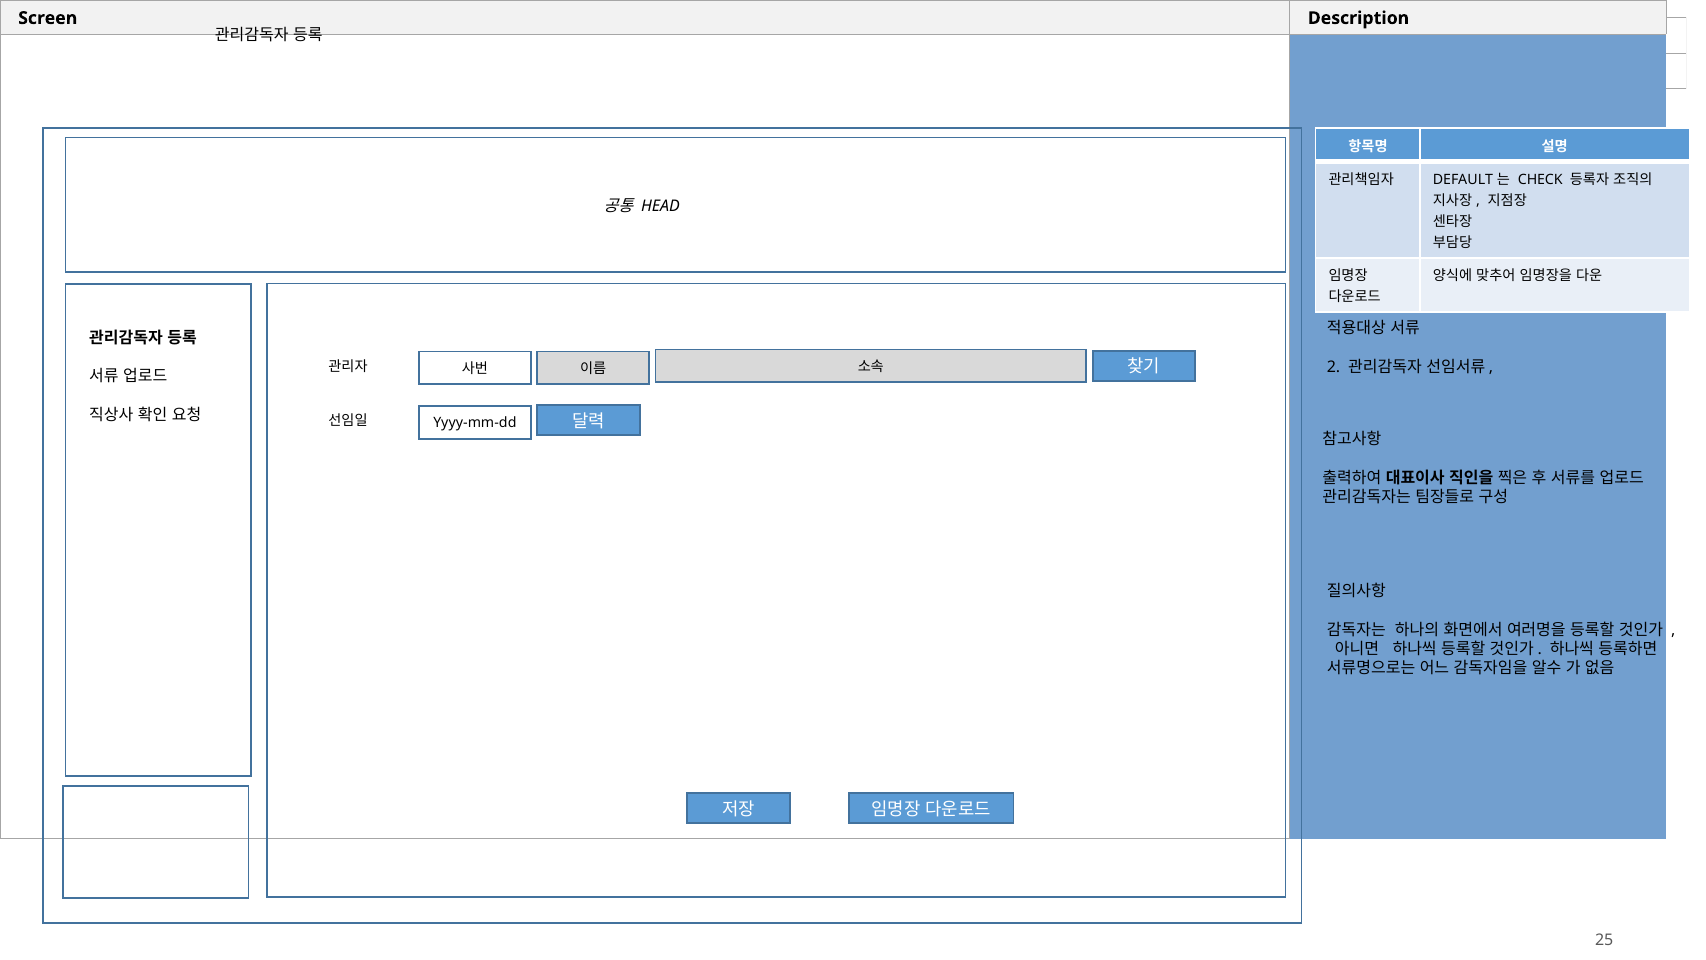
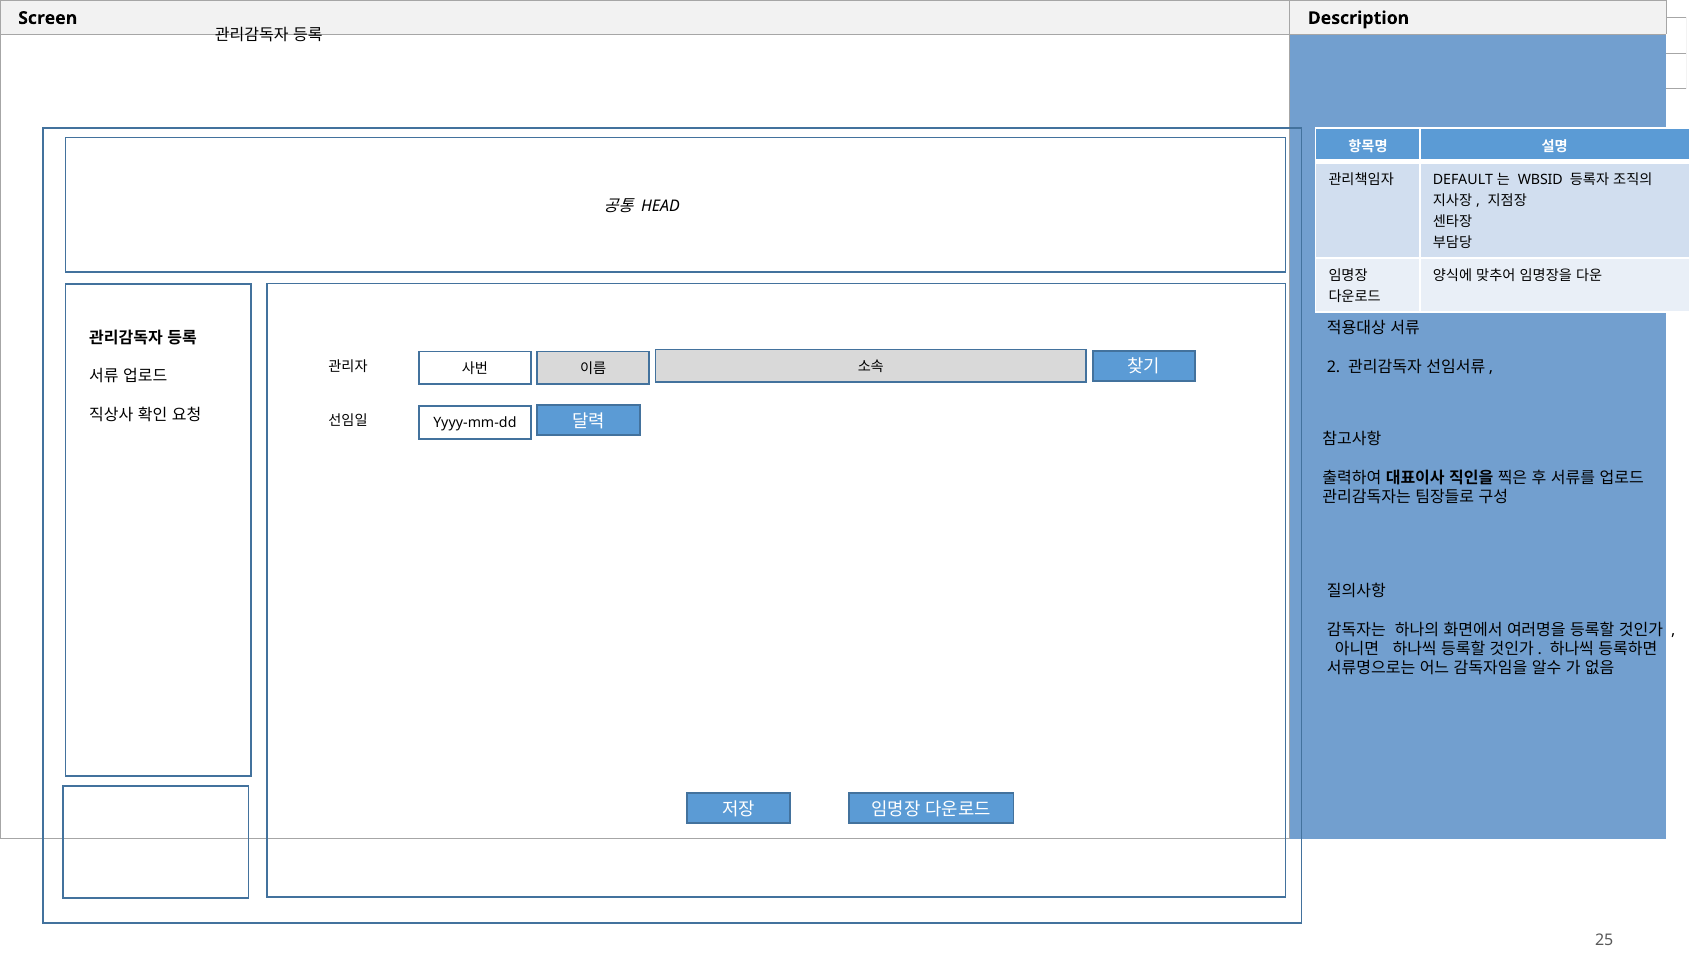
CHECK: CHECK -> WBSID
